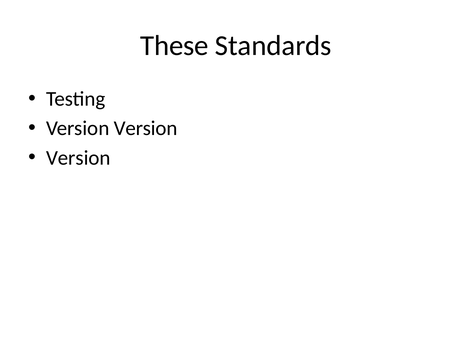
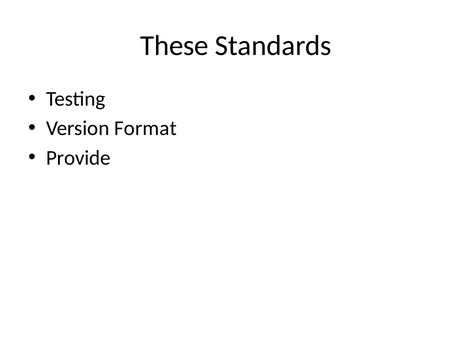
Version Version: Version -> Format
Version at (78, 158): Version -> Provide
